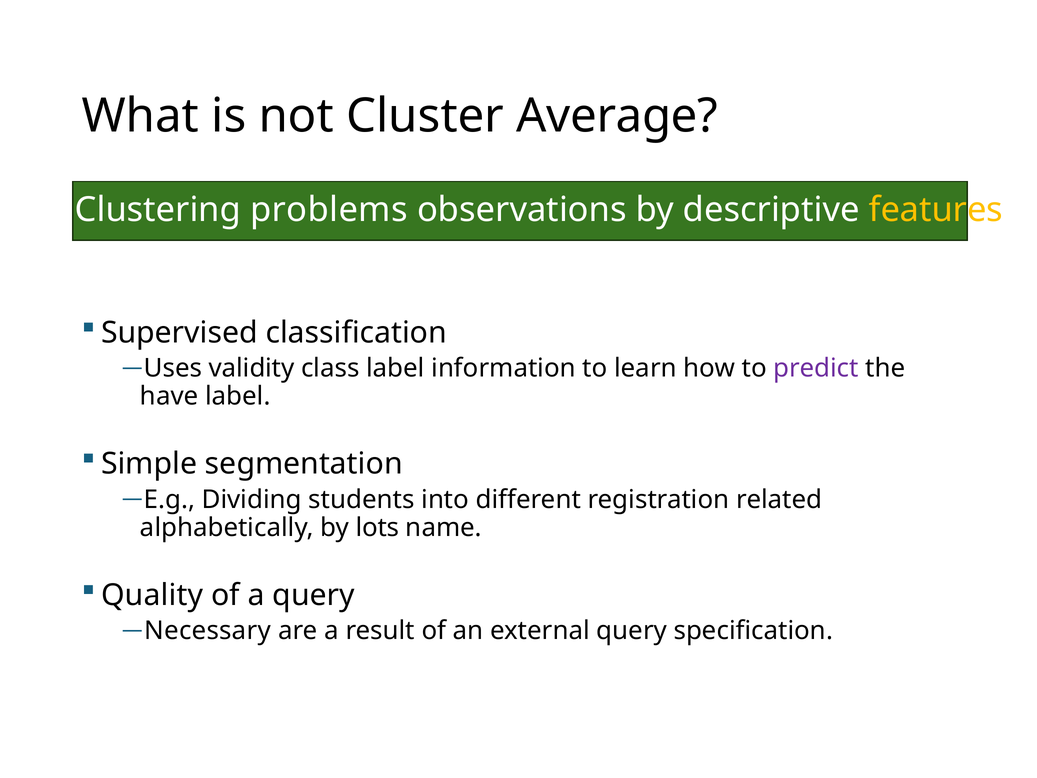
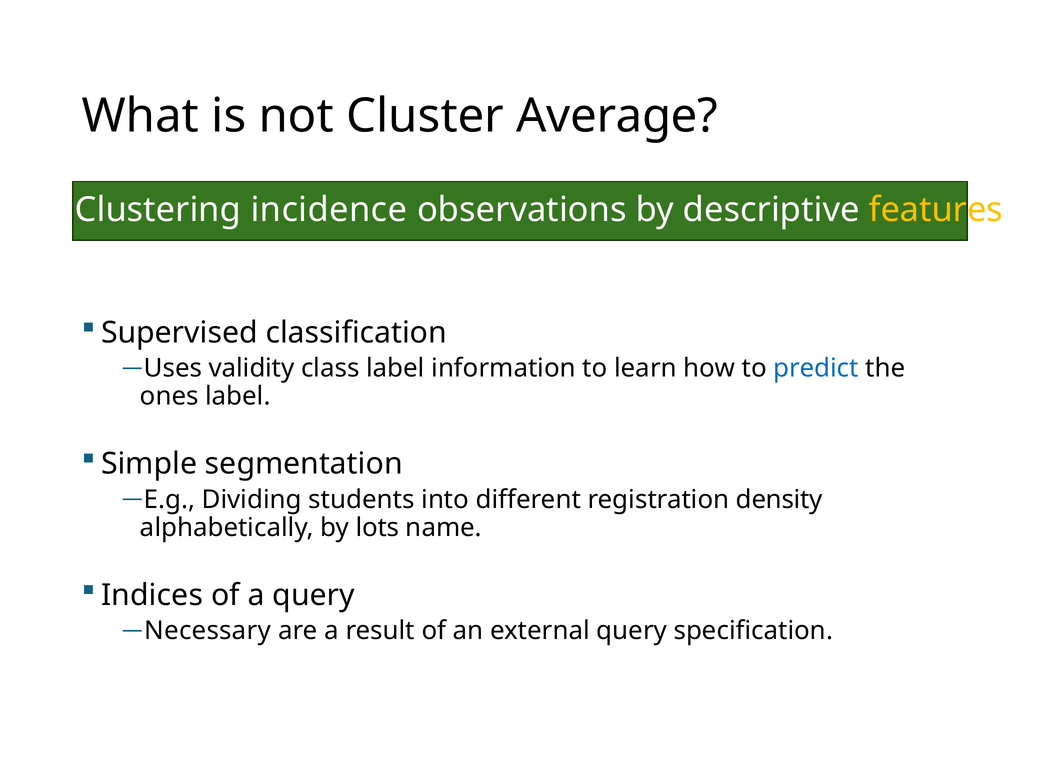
problems: problems -> incidence
predict colour: purple -> blue
have: have -> ones
related: related -> density
Quality: Quality -> Indices
